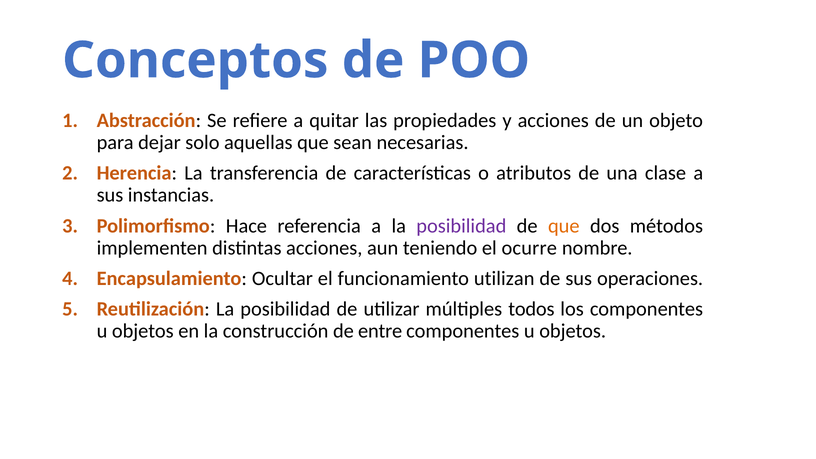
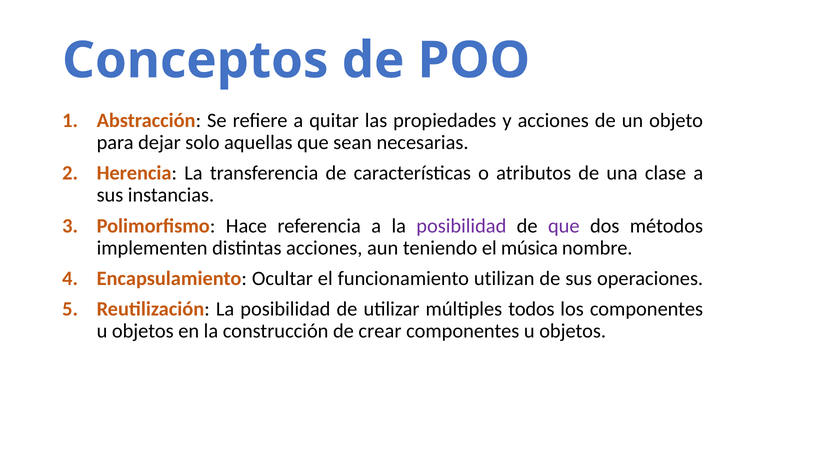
que at (564, 226) colour: orange -> purple
ocurre: ocurre -> música
entre: entre -> crear
